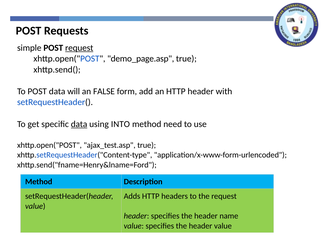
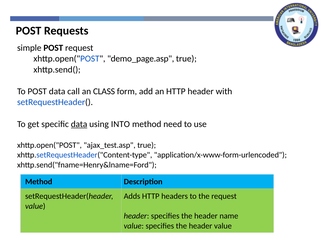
request at (79, 48) underline: present -> none
will: will -> call
FALSE: FALSE -> CLASS
